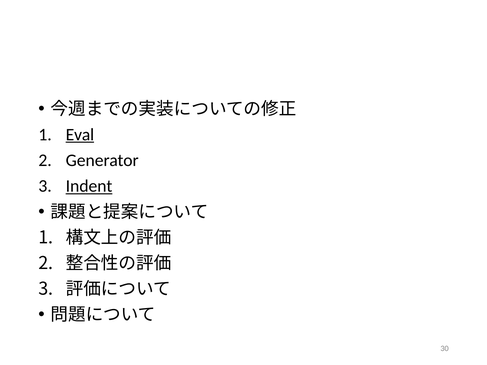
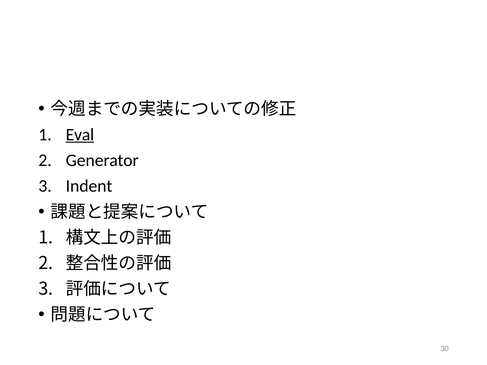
Indent underline: present -> none
